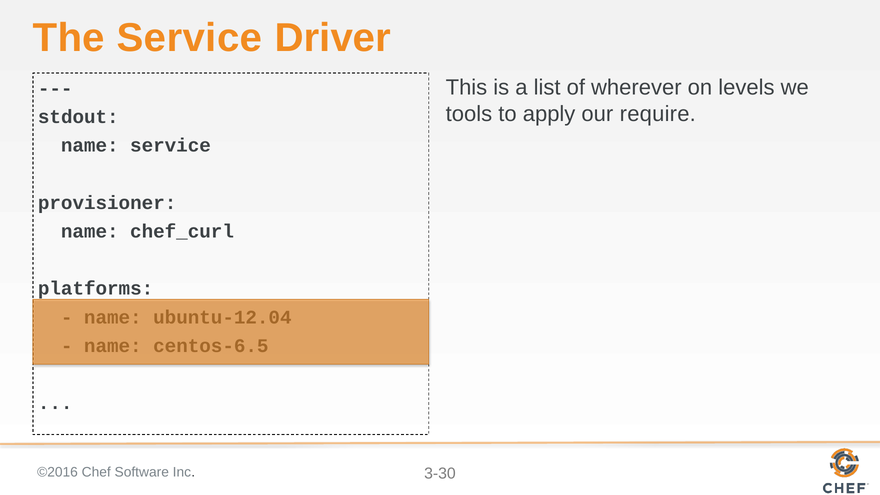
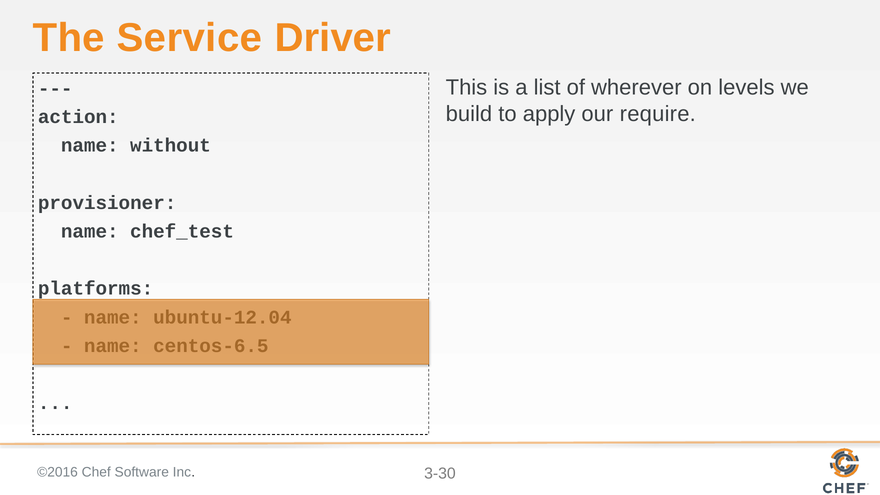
tools: tools -> build
stdout: stdout -> action
name service: service -> without
chef_curl: chef_curl -> chef_test
